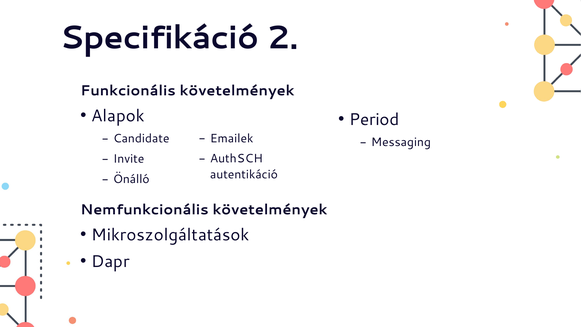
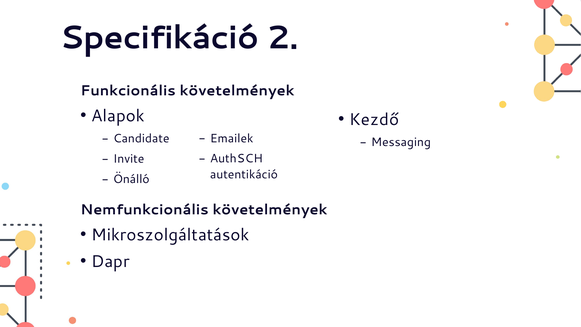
Period: Period -> Kezdő
